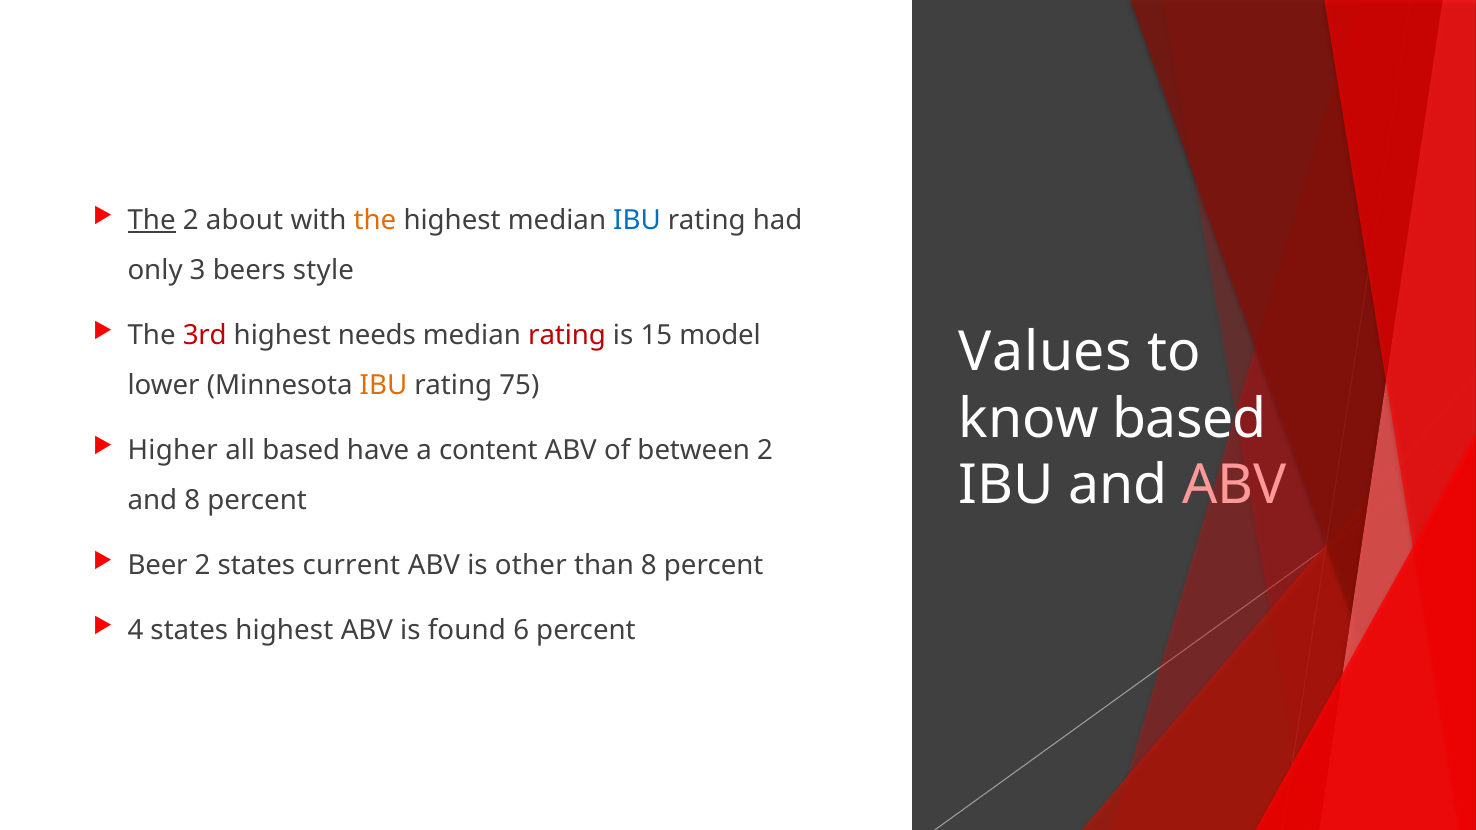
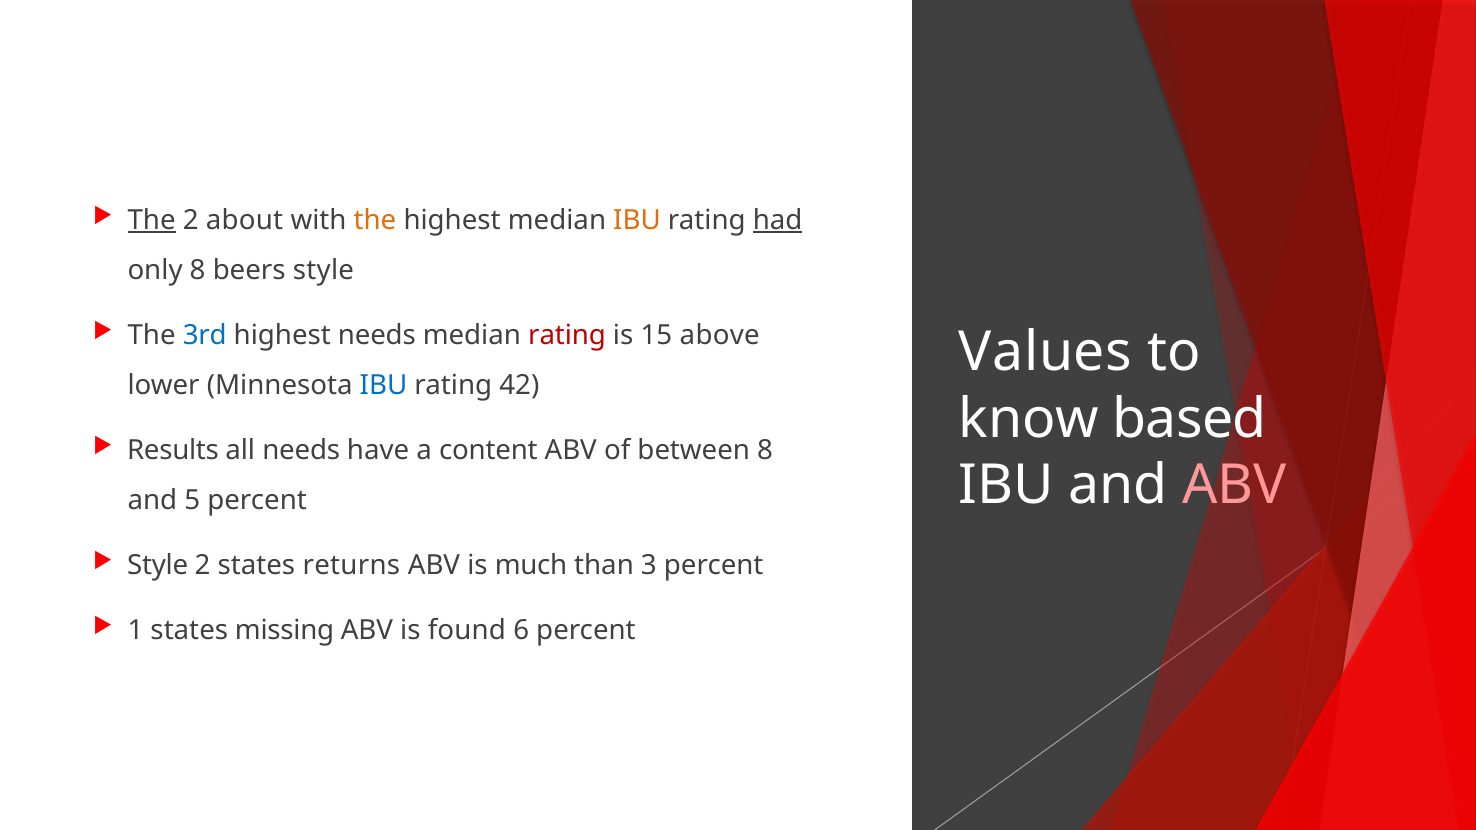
IBU at (637, 220) colour: blue -> orange
had underline: none -> present
only 3: 3 -> 8
3rd colour: red -> blue
model: model -> above
IBU at (384, 385) colour: orange -> blue
75: 75 -> 42
Higher: Higher -> Results
all based: based -> needs
between 2: 2 -> 8
and 8: 8 -> 5
Beer at (158, 565): Beer -> Style
current: current -> returns
other: other -> much
than 8: 8 -> 3
4: 4 -> 1
states highest: highest -> missing
